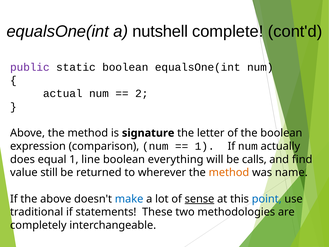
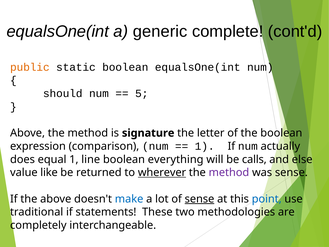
nutshell: nutshell -> generic
public colour: purple -> orange
actual: actual -> should
2: 2 -> 5
find: find -> else
still: still -> like
wherever underline: none -> present
method at (229, 172) colour: orange -> purple
was name: name -> sense
